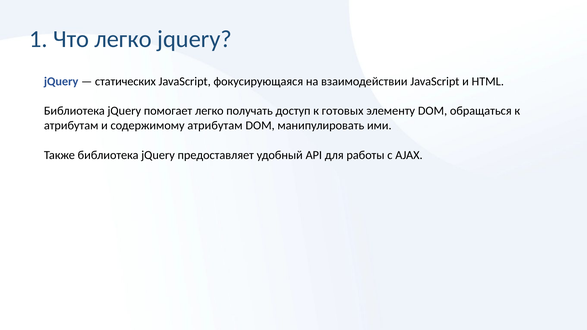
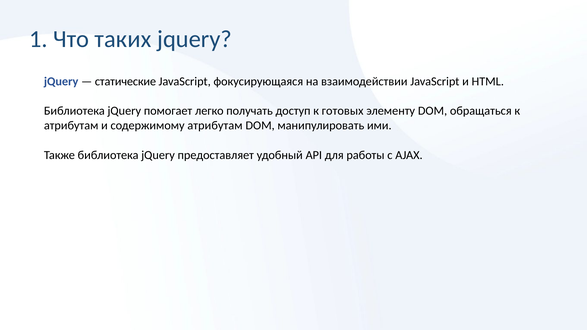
Что легко: легко -> таких
статических: статических -> статические
